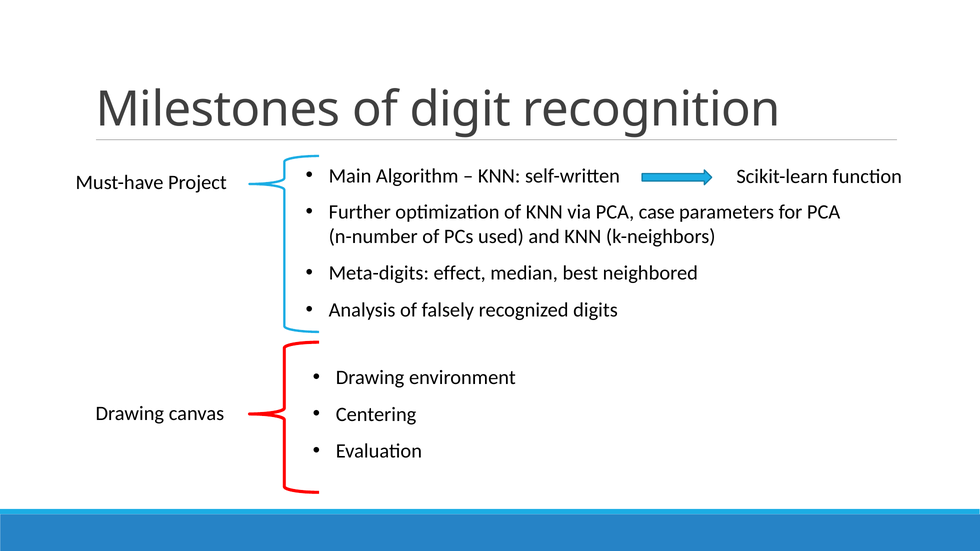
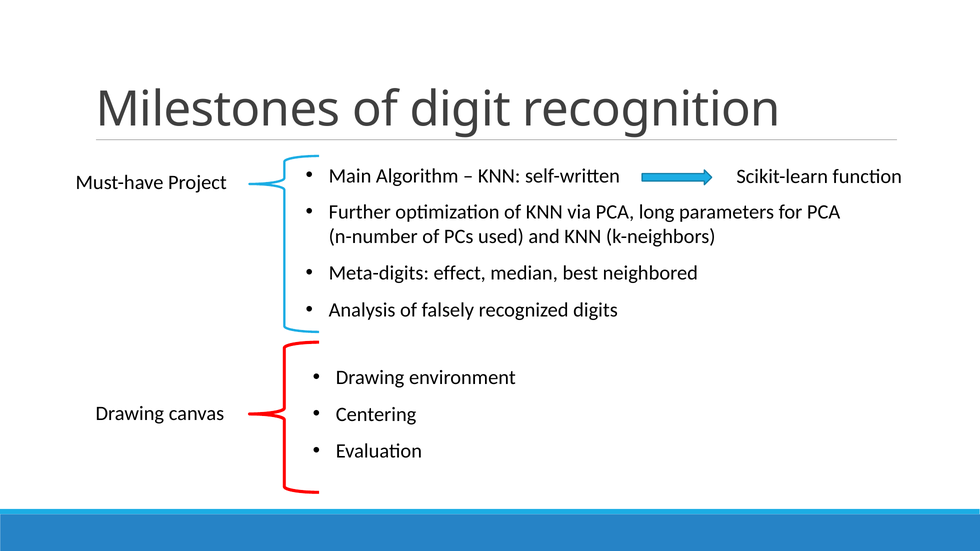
case: case -> long
